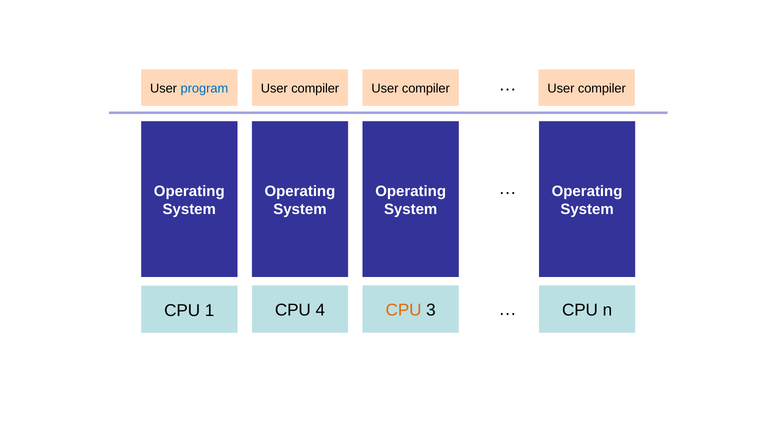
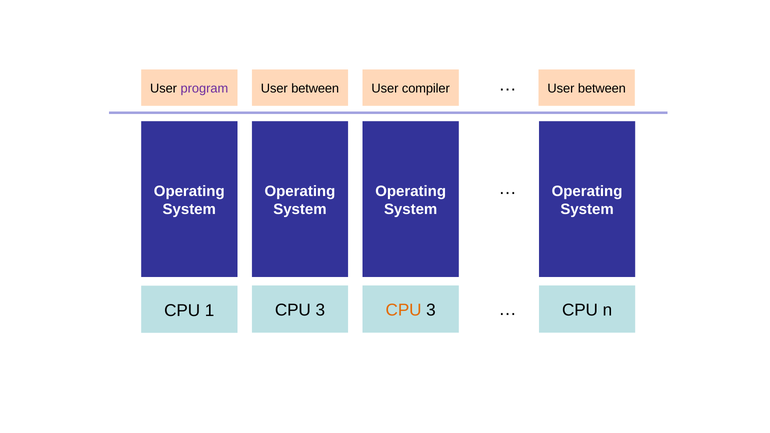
program colour: blue -> purple
compiler at (315, 89): compiler -> between
compiler at (602, 89): compiler -> between
4 at (320, 310): 4 -> 3
